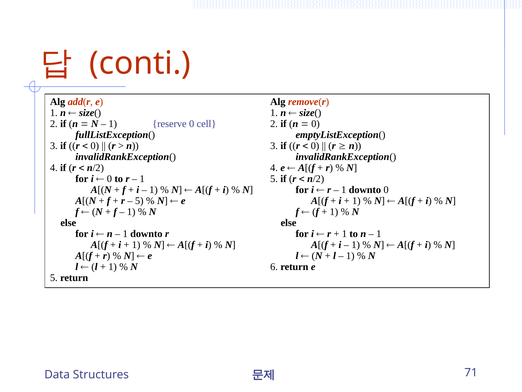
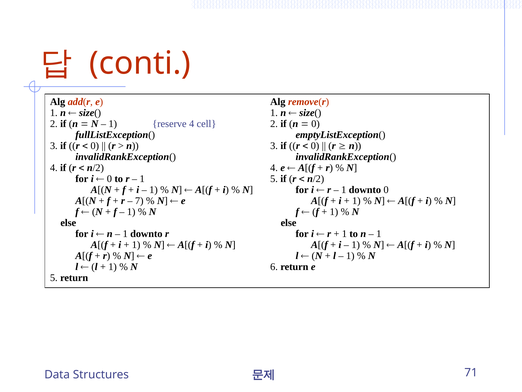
reserve 0: 0 -> 4
5 at (139, 201): 5 -> 7
